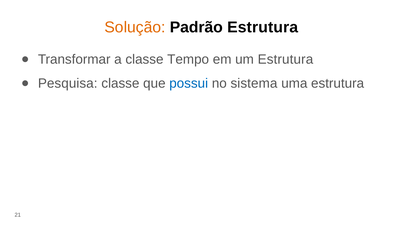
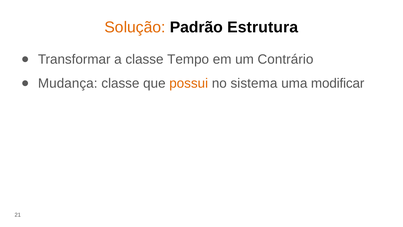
um Estrutura: Estrutura -> Contrário
Pesquisa: Pesquisa -> Mudança
possui colour: blue -> orange
uma estrutura: estrutura -> modificar
